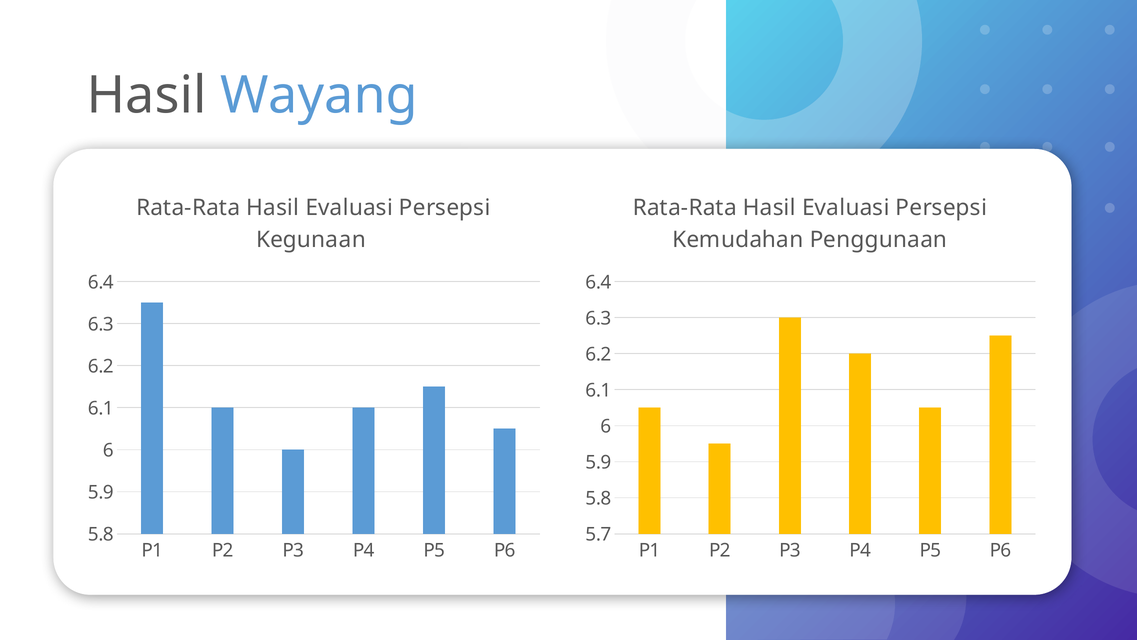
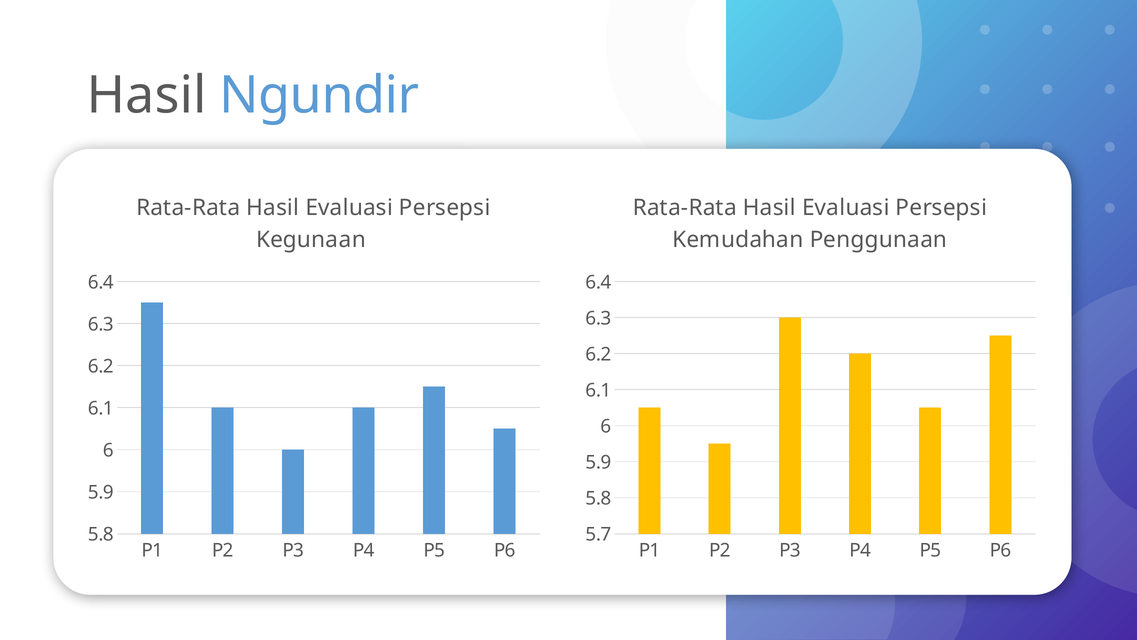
Wayang: Wayang -> Ngundir
